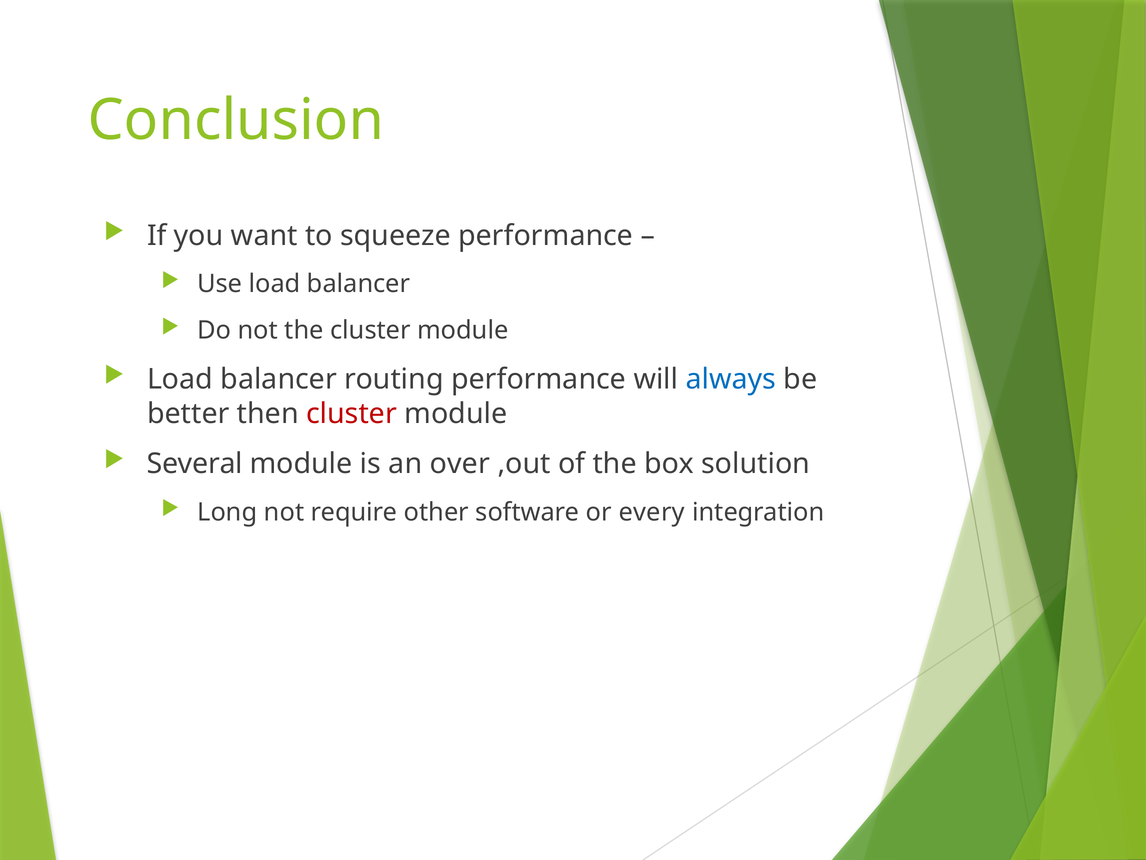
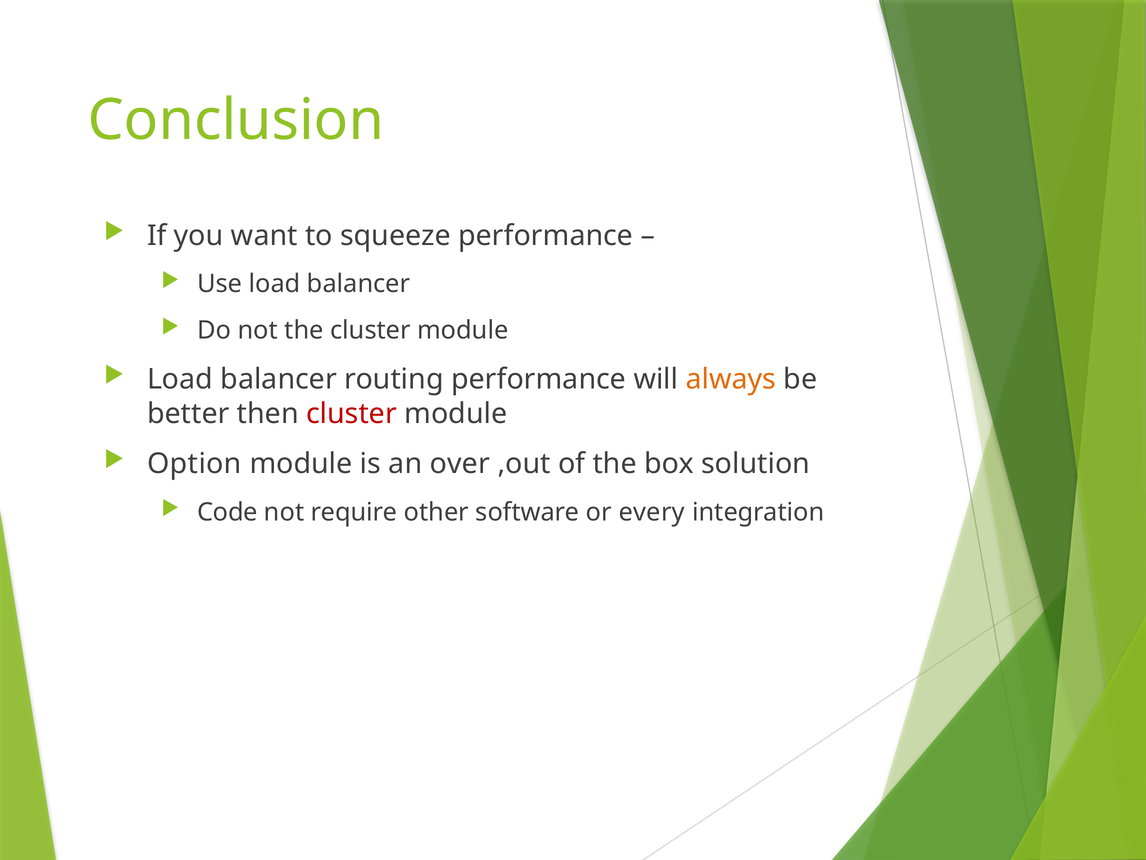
always colour: blue -> orange
Several: Several -> Option
Long: Long -> Code
